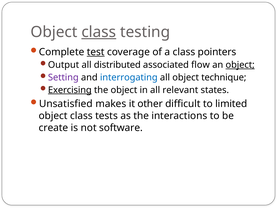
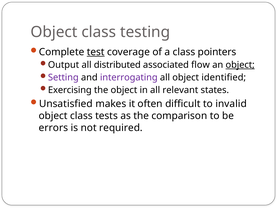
class at (99, 32) underline: present -> none
interrogating colour: blue -> purple
technique: technique -> identified
Exercising underline: present -> none
other: other -> often
limited: limited -> invalid
interactions: interactions -> comparison
create: create -> errors
software: software -> required
